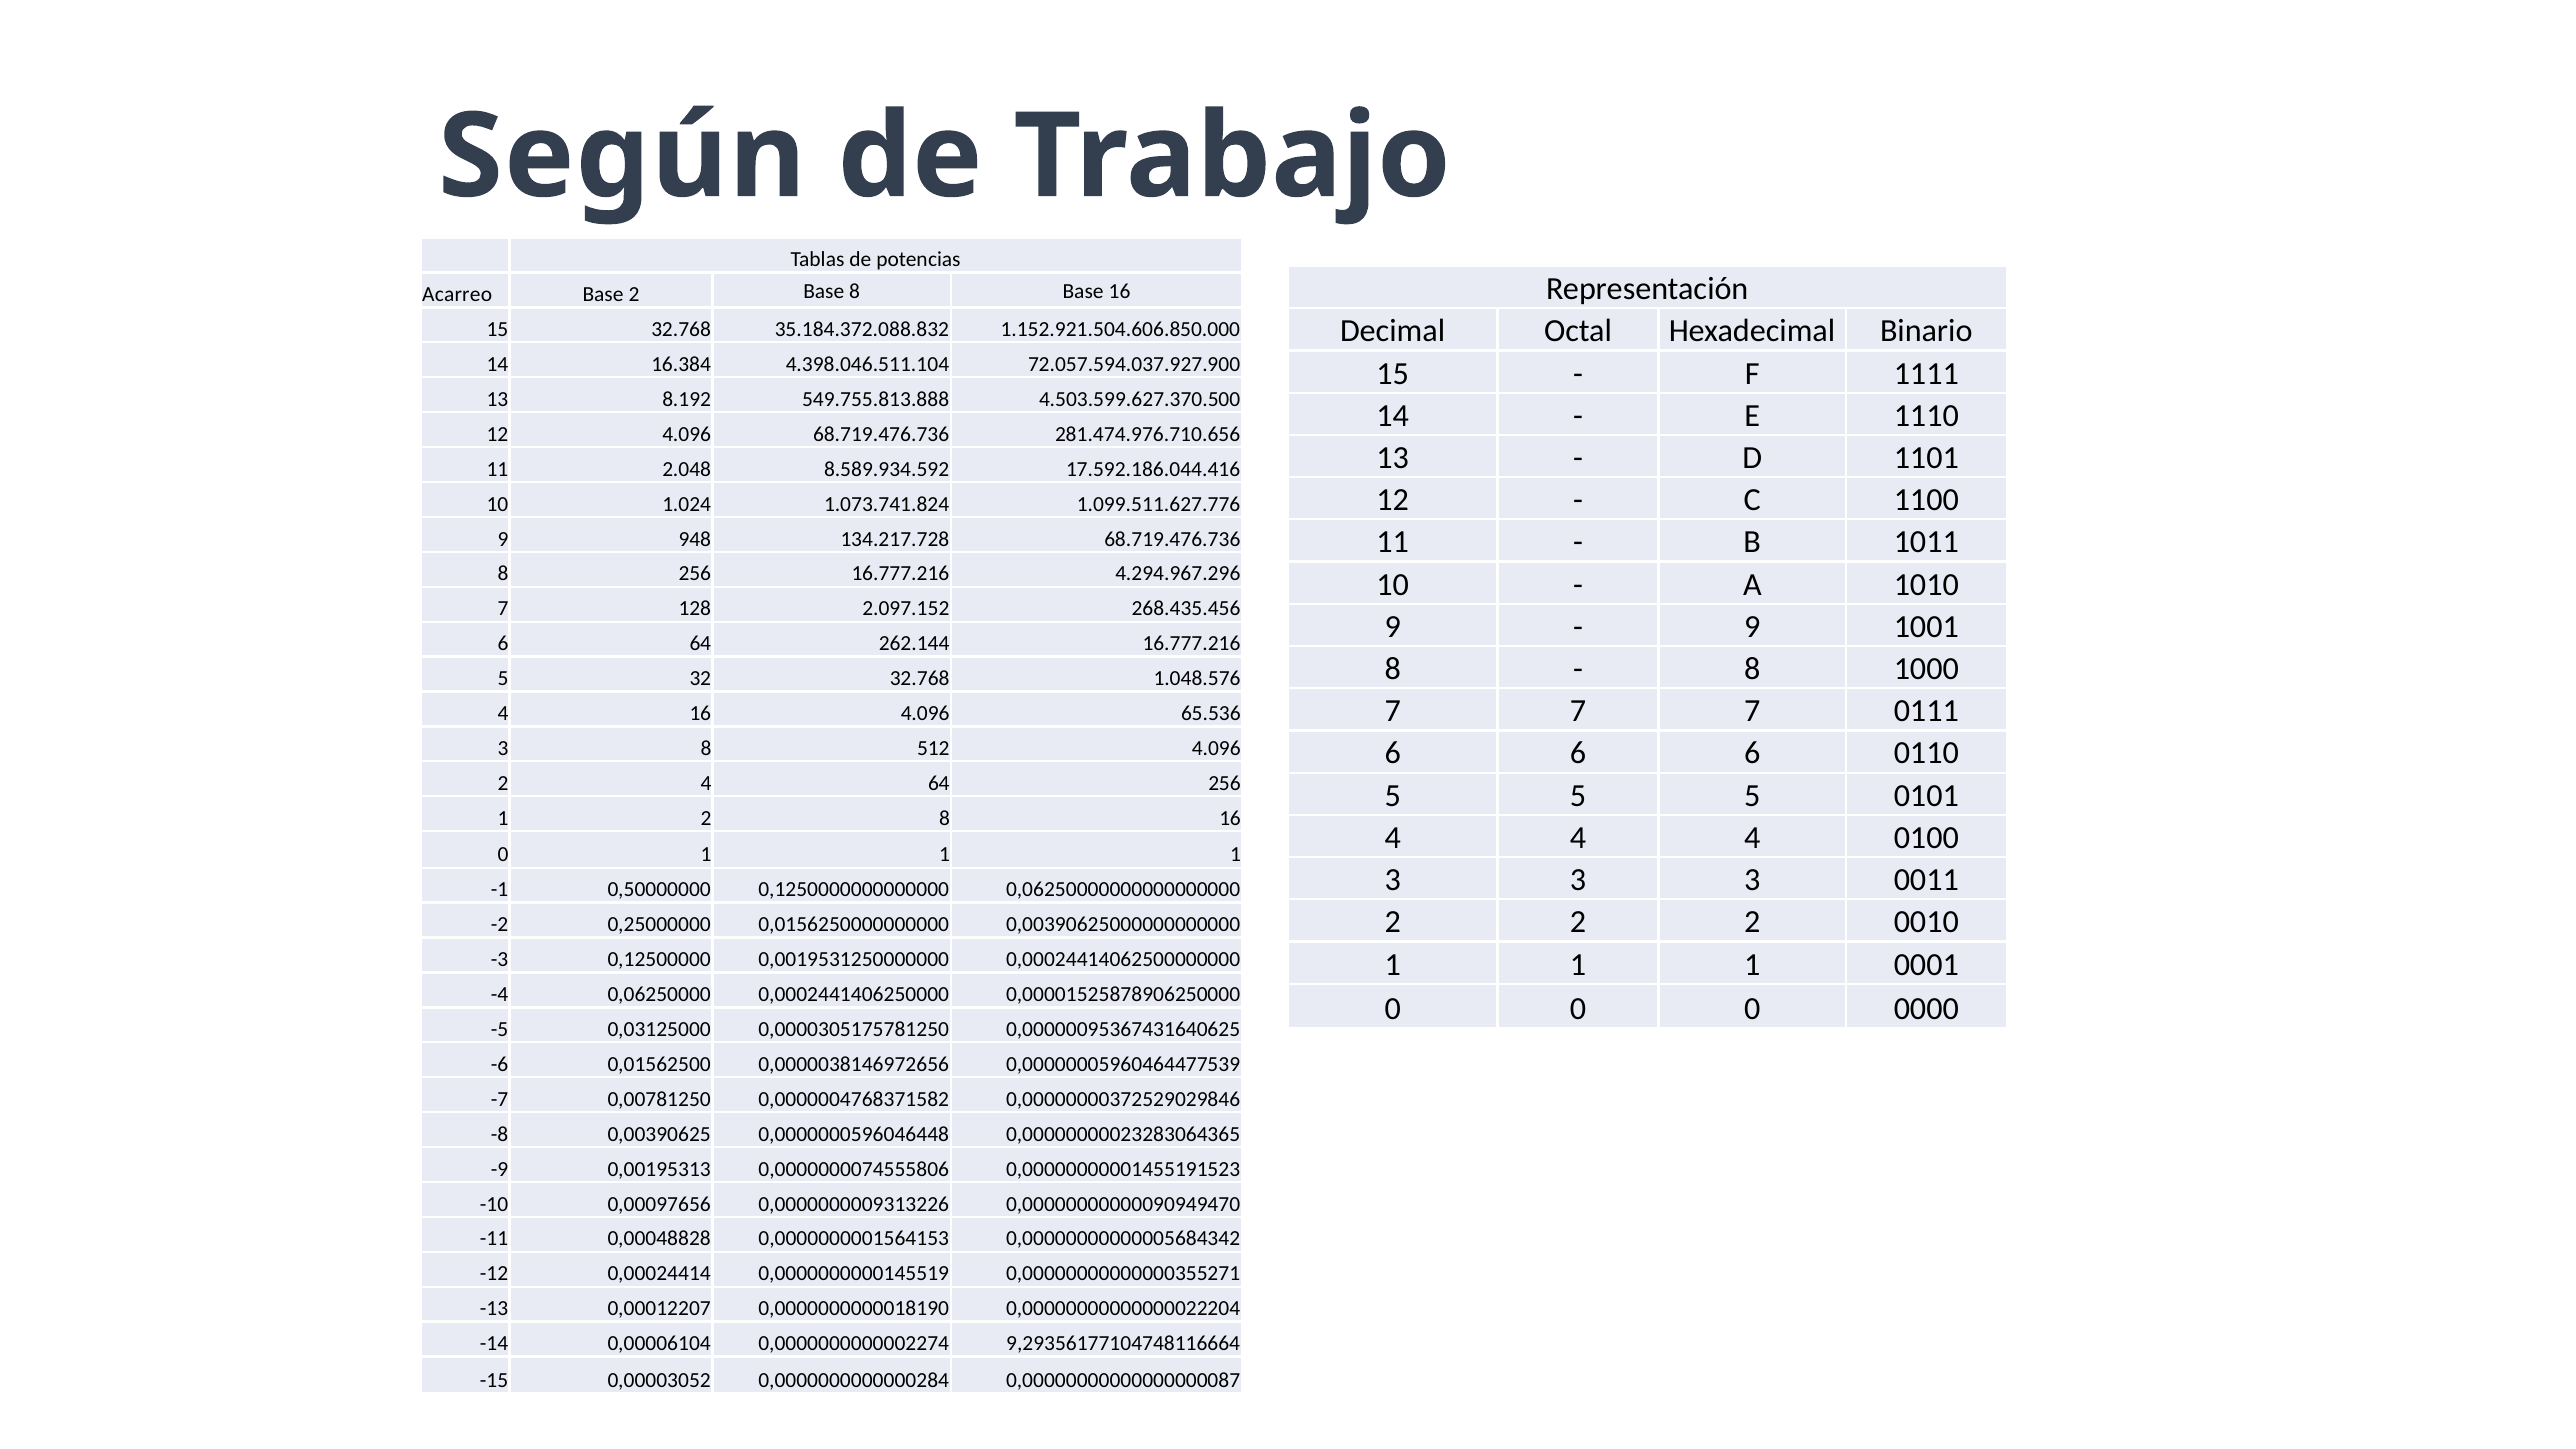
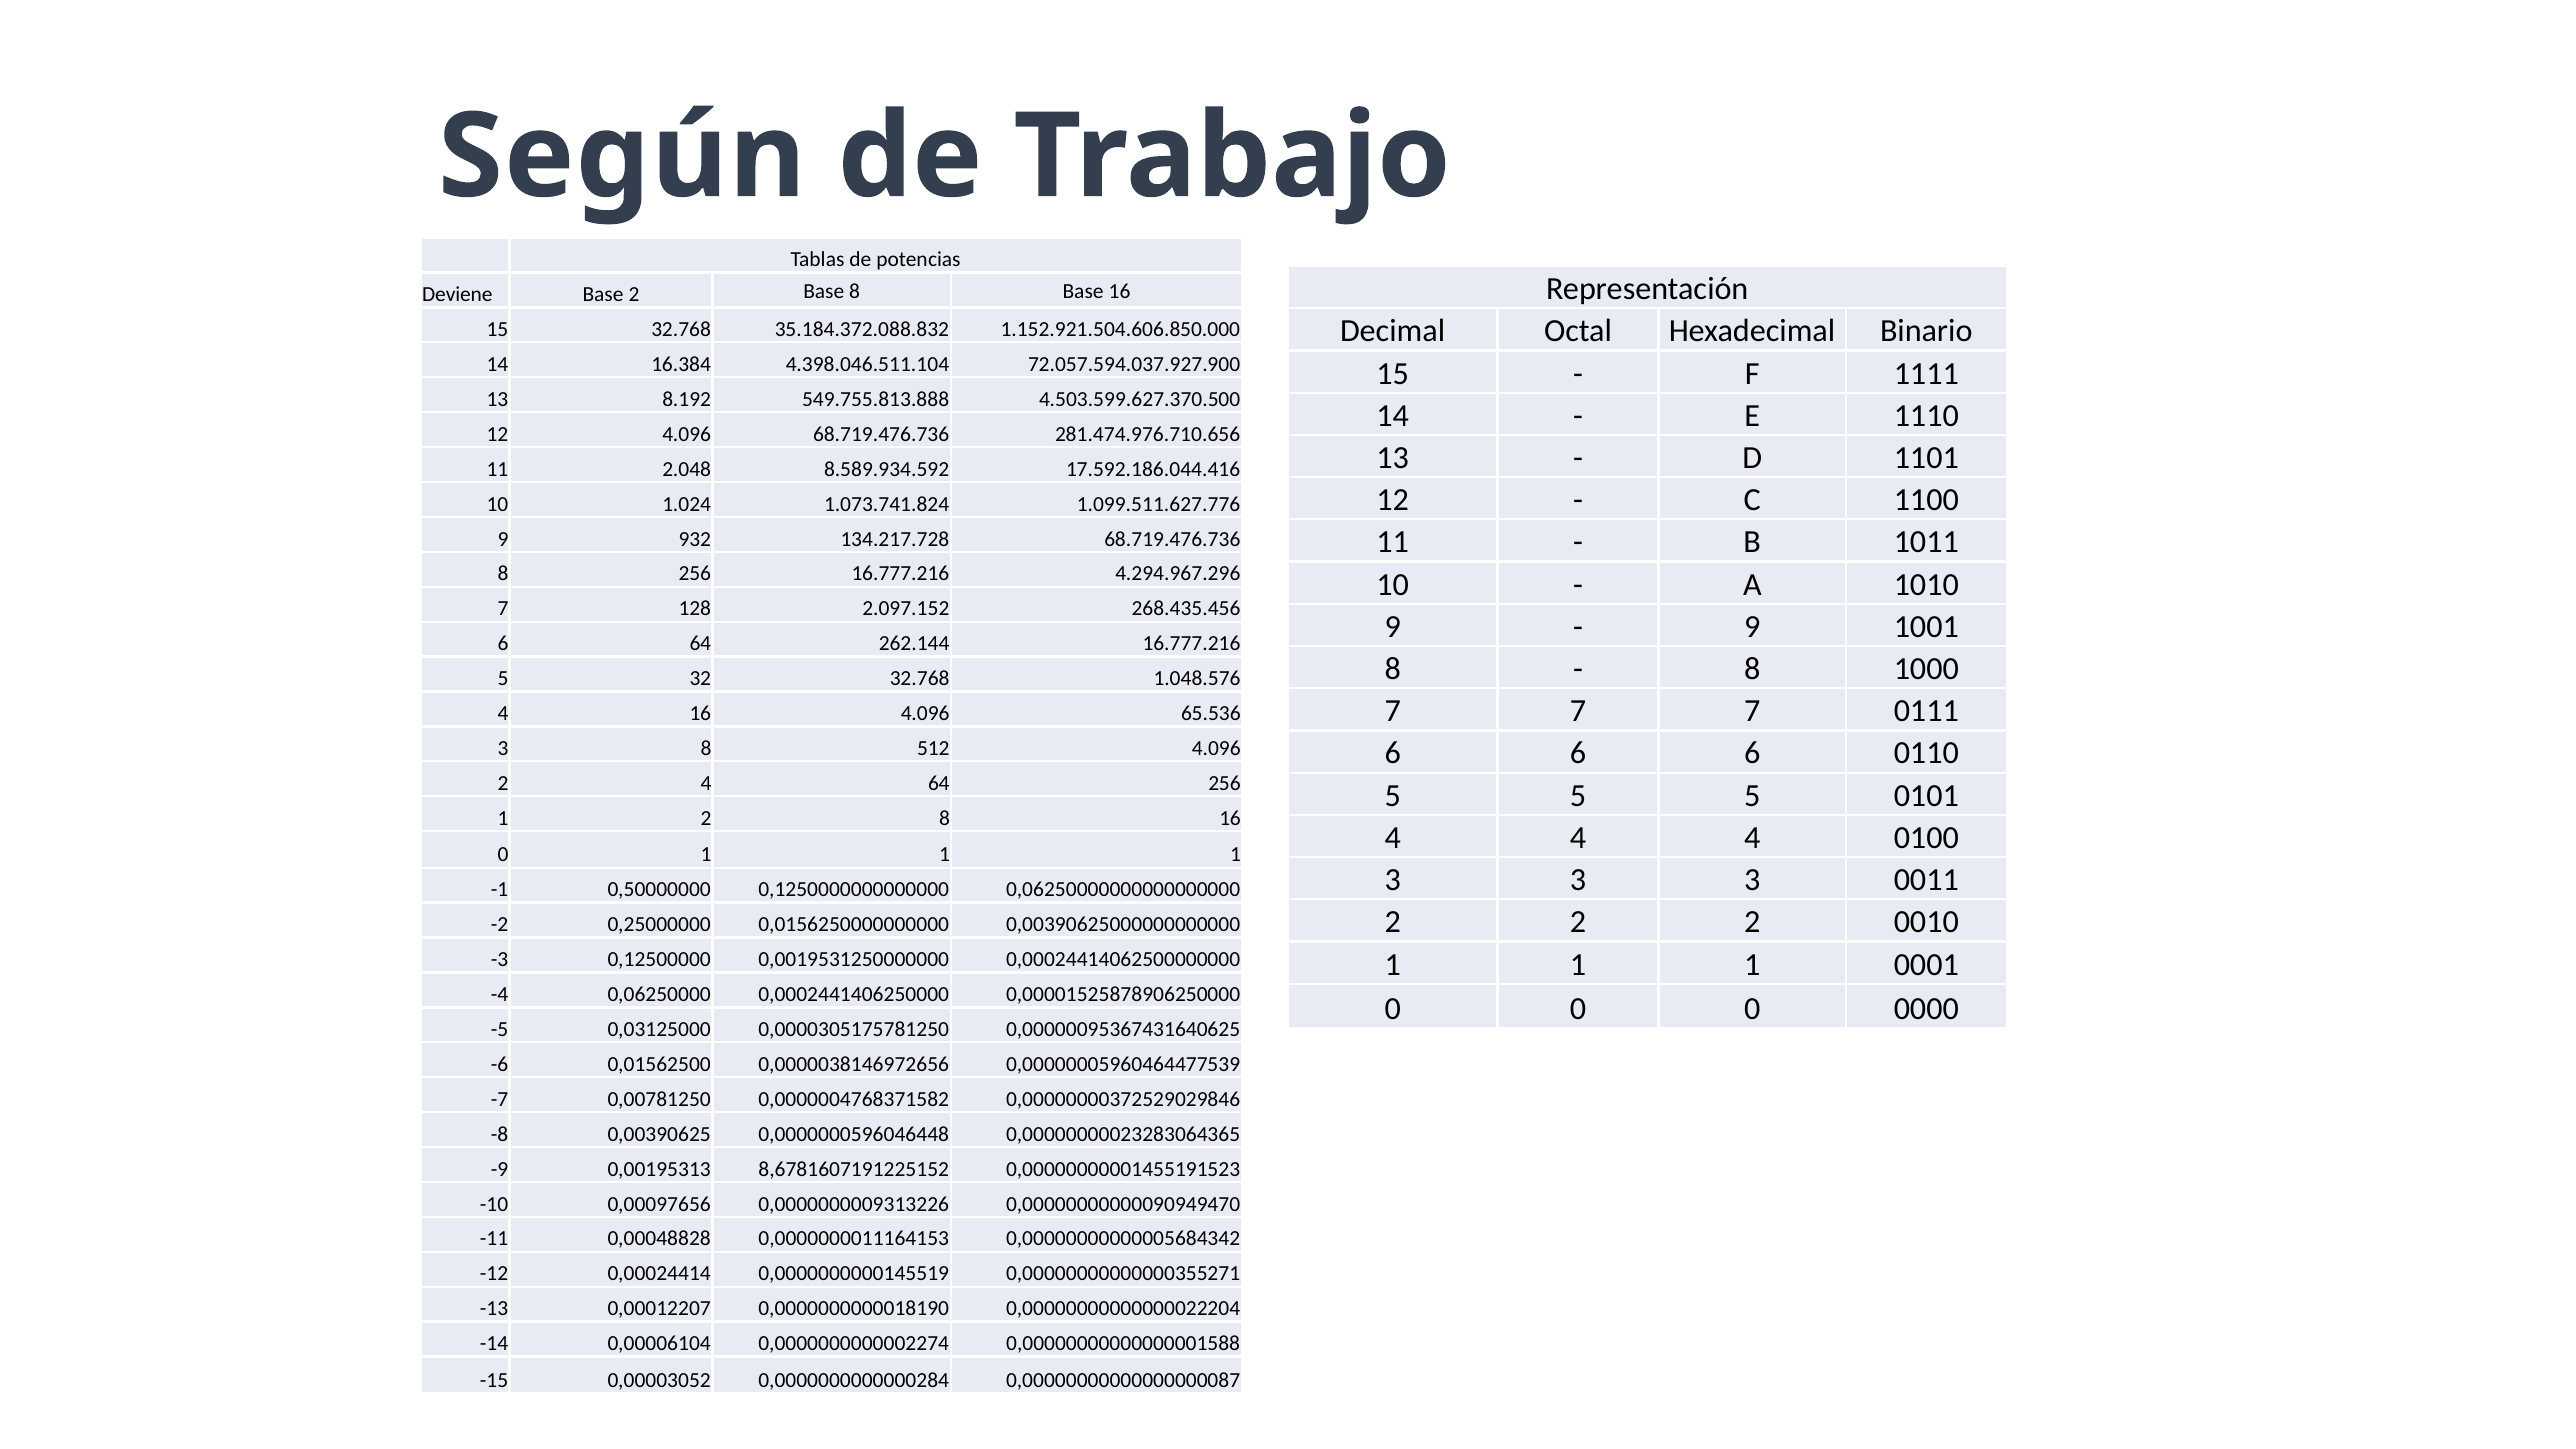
Acarreo: Acarreo -> Deviene
948: 948 -> 932
0,0000000074555806: 0,0000000074555806 -> 8,6781607191225152
0,0000000001564153: 0,0000000001564153 -> 0,0000000011164153
9,29356177104748116664: 9,29356177104748116664 -> 0,00000000000000001588
